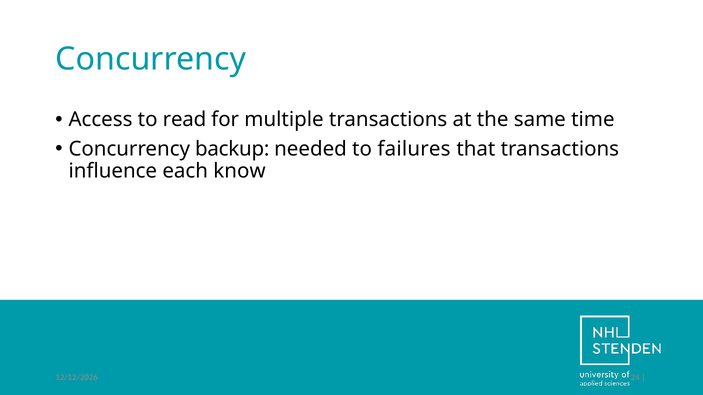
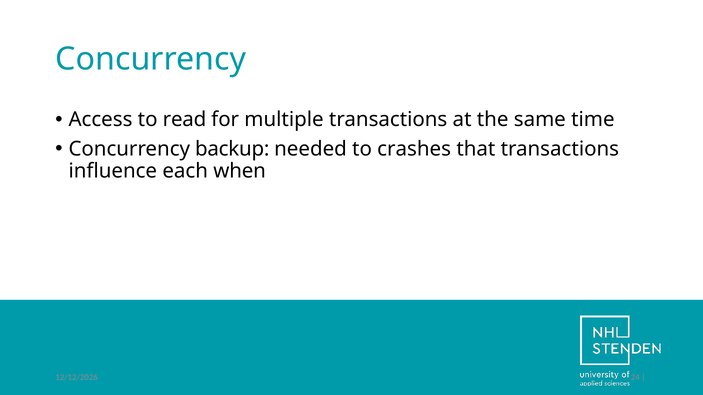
failures: failures -> crashes
know: know -> when
